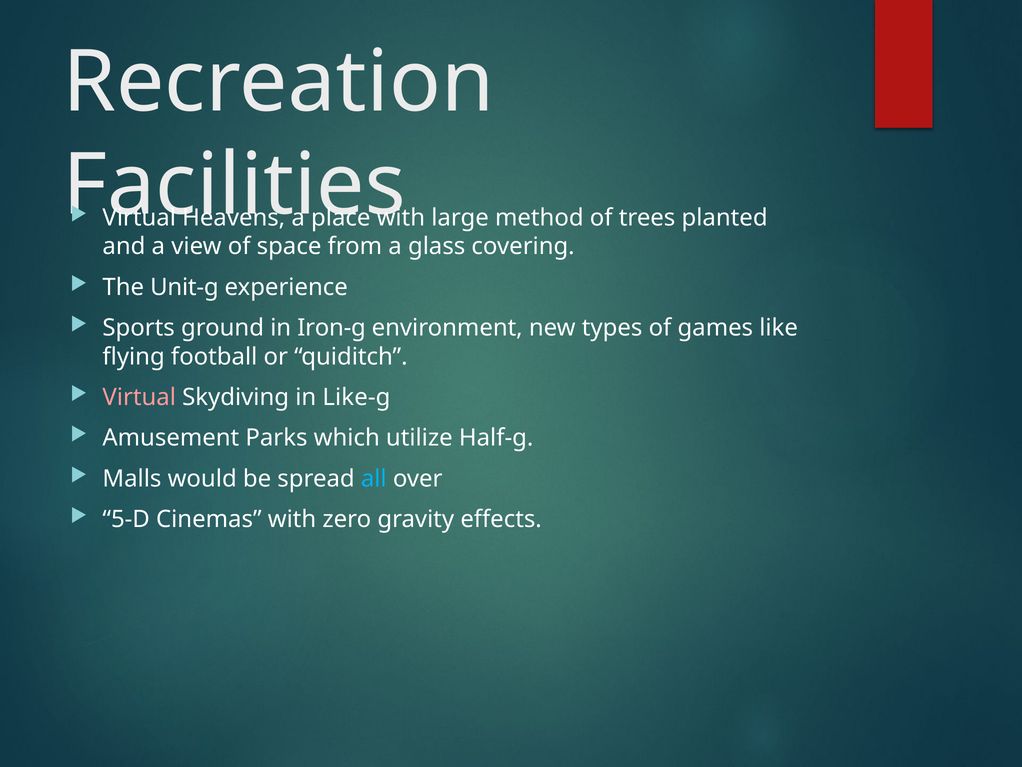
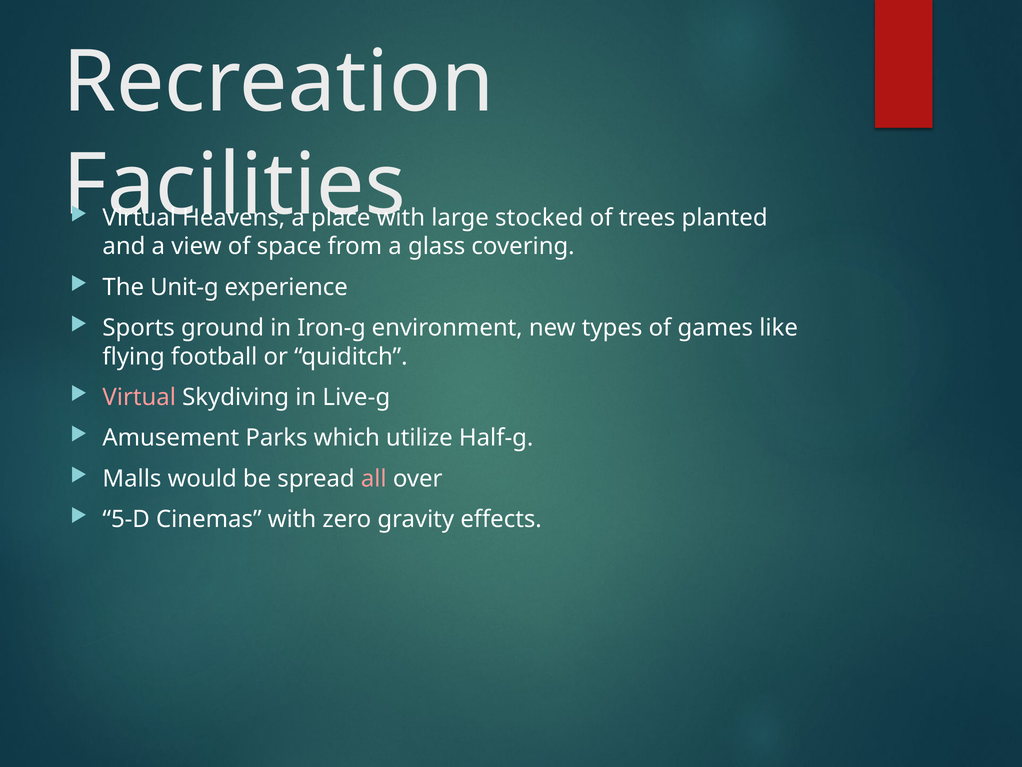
method: method -> stocked
Like-g: Like-g -> Live-g
all colour: light blue -> pink
